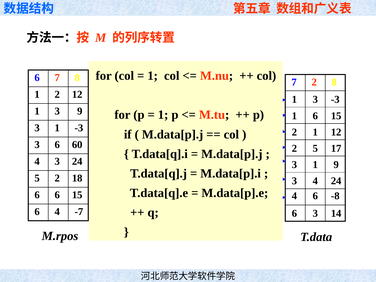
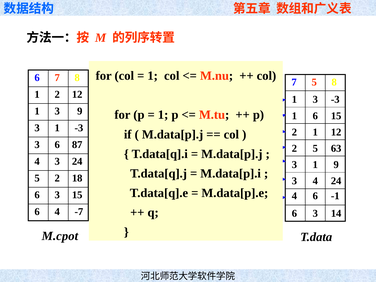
7 2: 2 -> 5
60: 60 -> 87
17: 17 -> 63
6 at (57, 195): 6 -> 3
-8: -8 -> -1
M.rpos: M.rpos -> M.cpot
